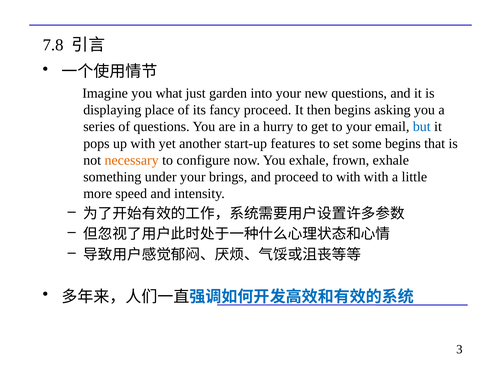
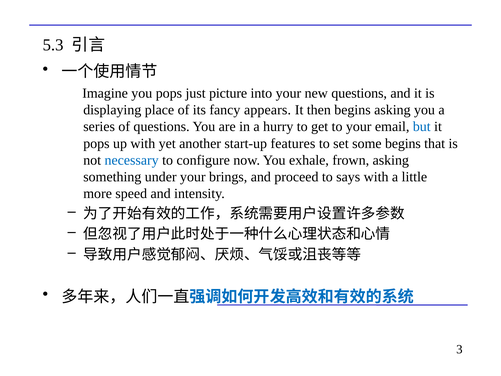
7.8: 7.8 -> 5.3
you what: what -> pops
garden: garden -> picture
fancy proceed: proceed -> appears
necessary colour: orange -> blue
frown exhale: exhale -> asking
to with: with -> says
